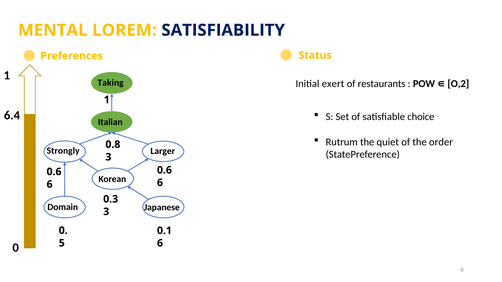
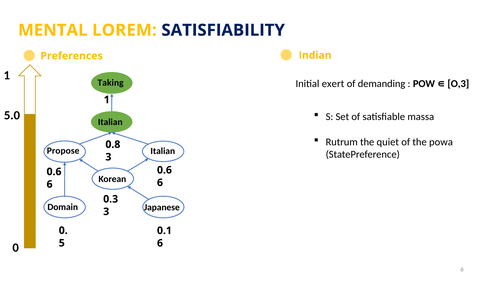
Status: Status -> Indian
restaurants: restaurants -> demanding
O,2: O,2 -> O,3
6.4: 6.4 -> 5.0
choice: choice -> massa
order: order -> powa
Strongly: Strongly -> Propose
Larger at (163, 151): Larger -> Italian
